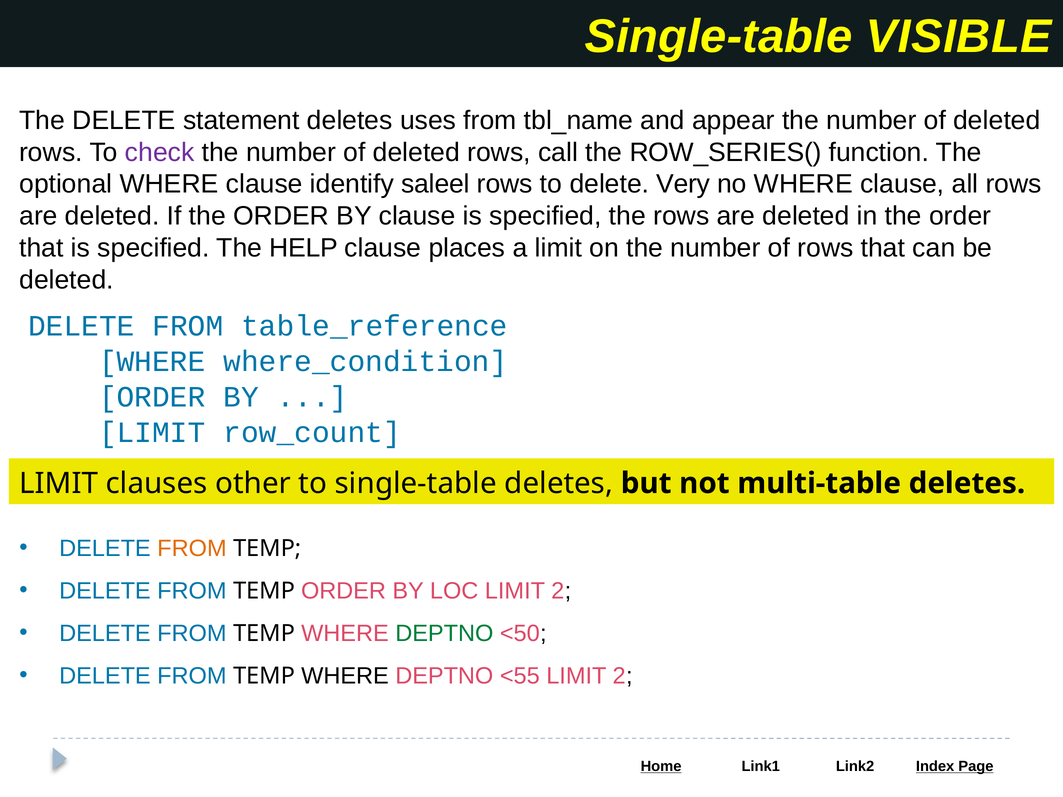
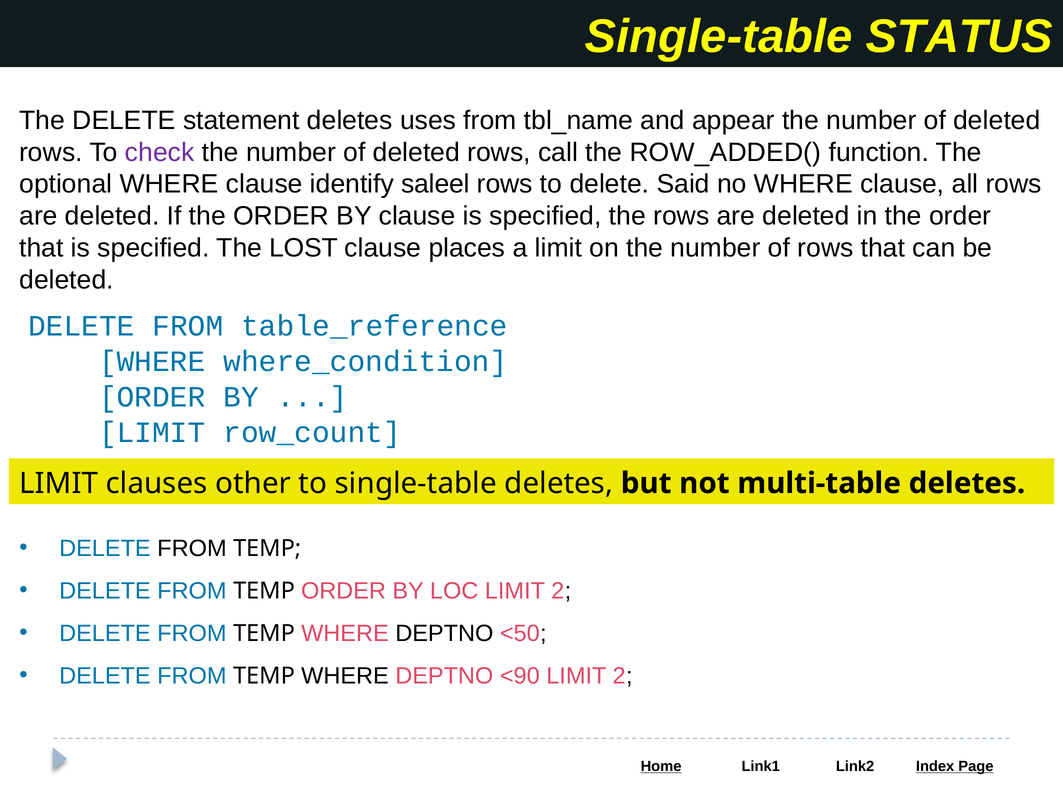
VISIBLE: VISIBLE -> STATUS
ROW_SERIES(: ROW_SERIES( -> ROW_ADDED(
Very: Very -> Said
HELP: HELP -> LOST
FROM at (192, 549) colour: orange -> black
DEPTNO at (444, 634) colour: green -> black
<55: <55 -> <90
